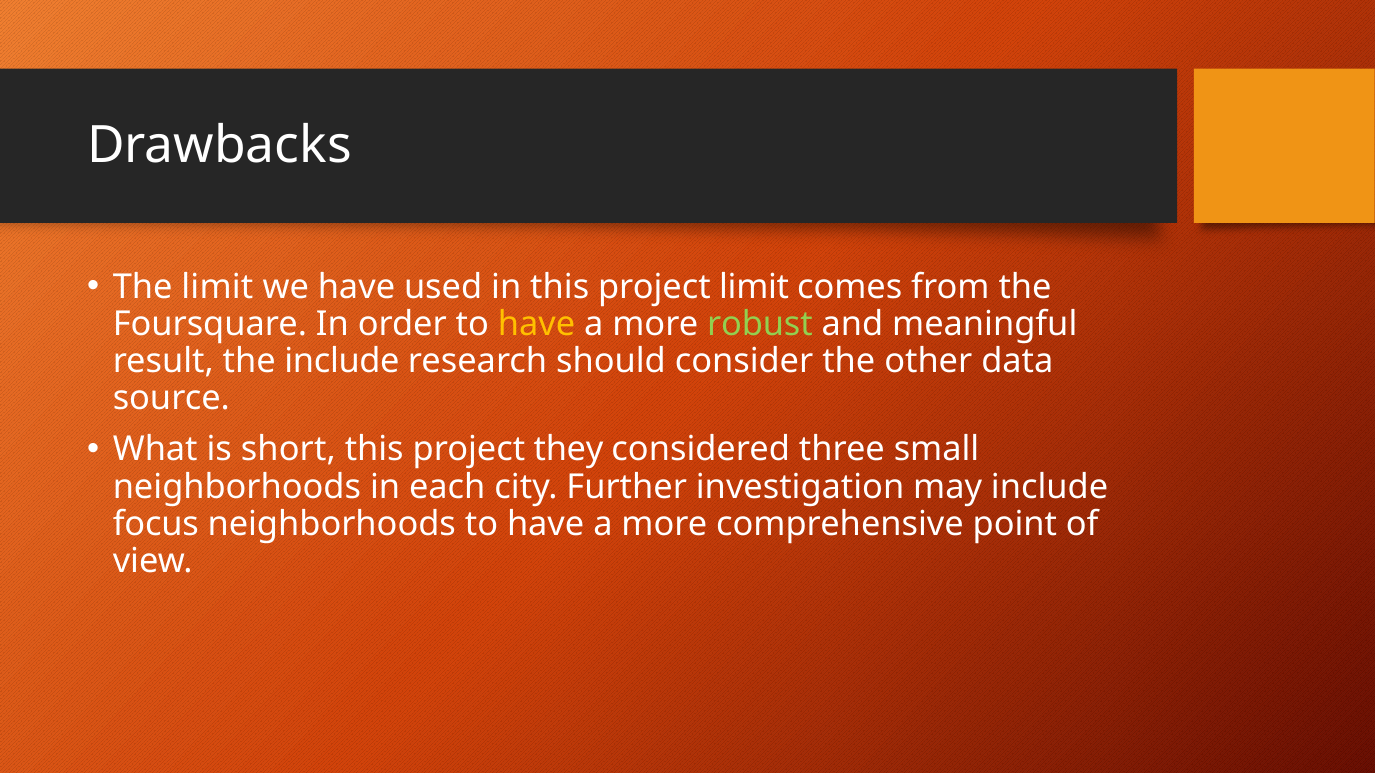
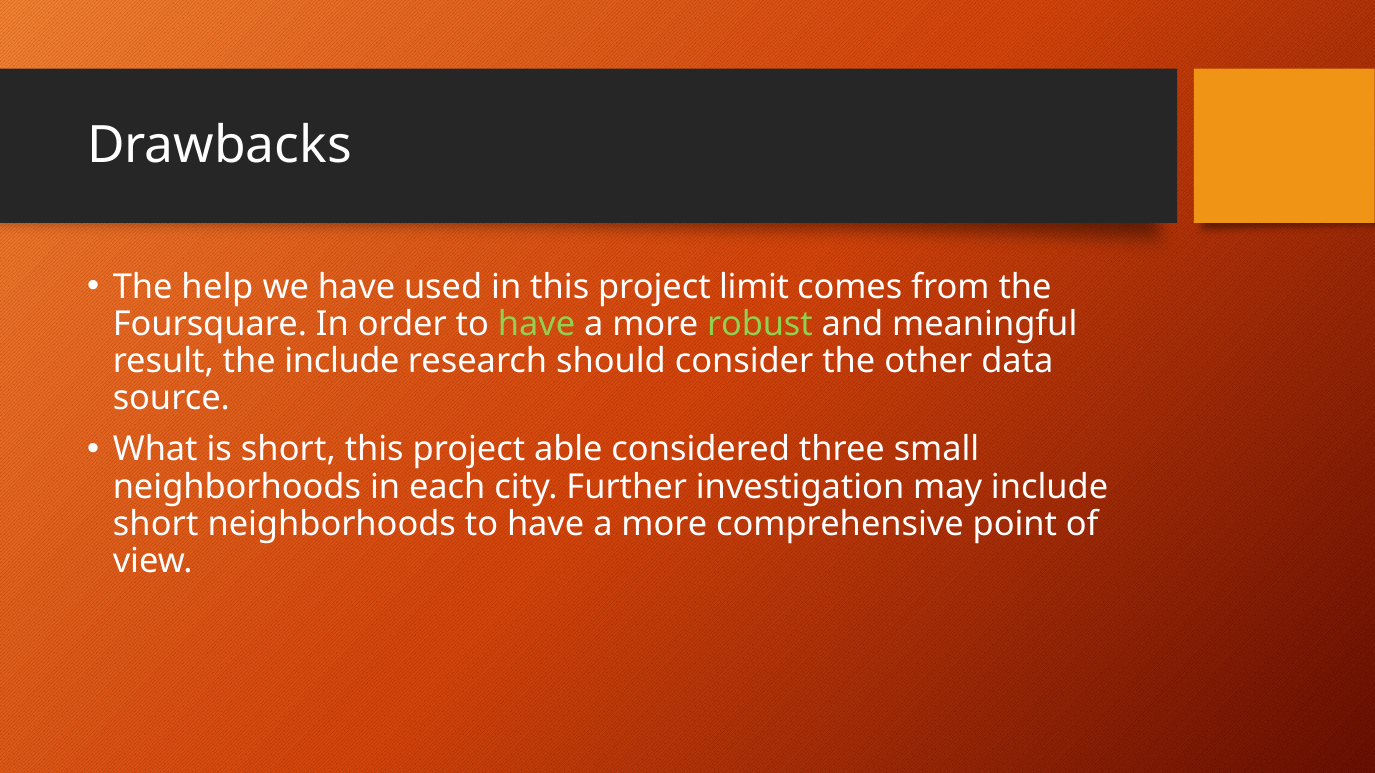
The limit: limit -> help
have at (537, 324) colour: yellow -> light green
they: they -> able
focus at (156, 524): focus -> short
